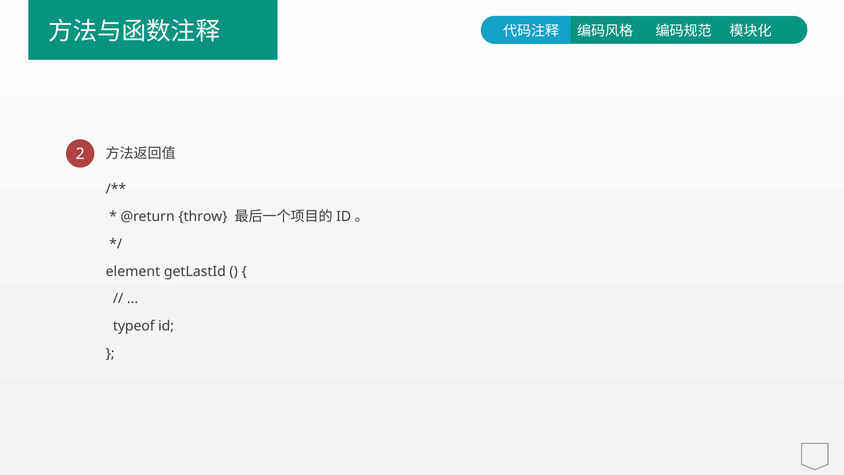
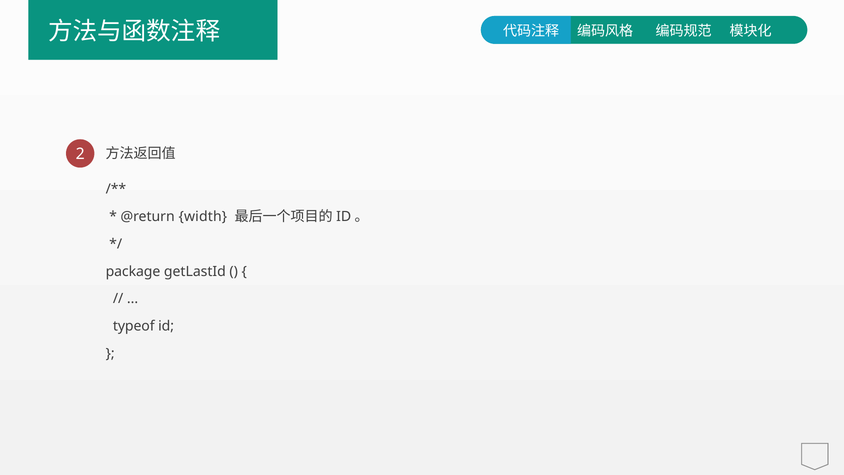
throw: throw -> width
element: element -> package
